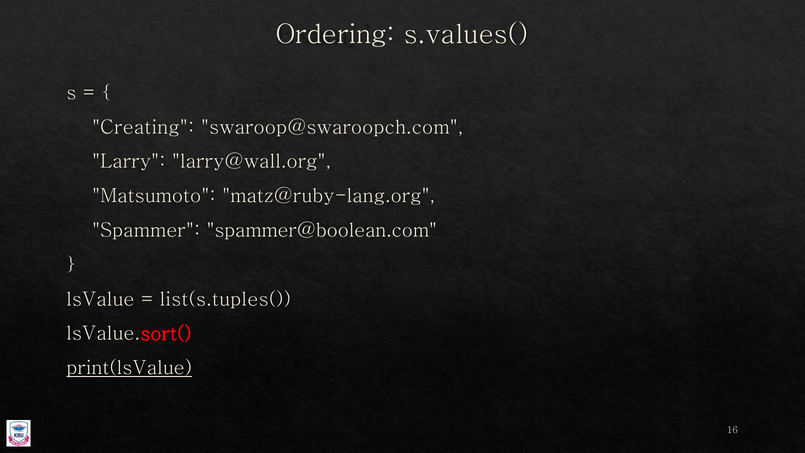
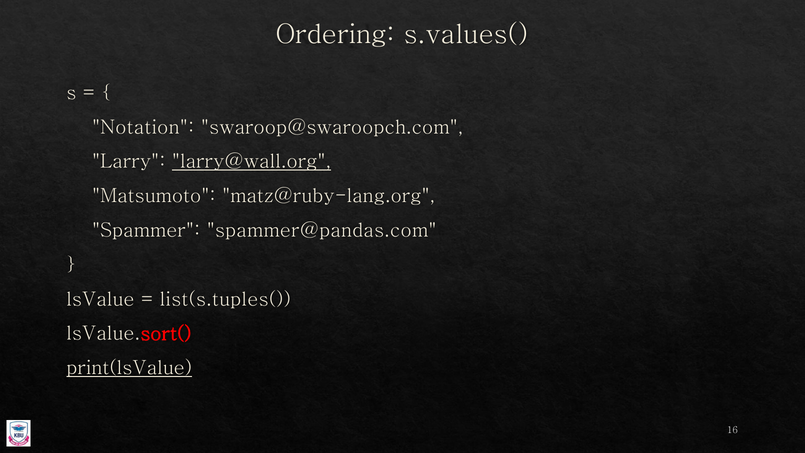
Creating: Creating -> Notation
larry@wall.org underline: none -> present
spammer@boolean.com: spammer@boolean.com -> spammer@pandas.com
